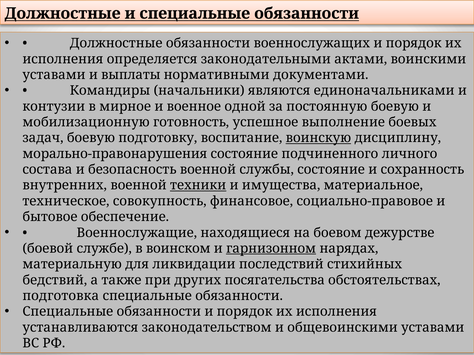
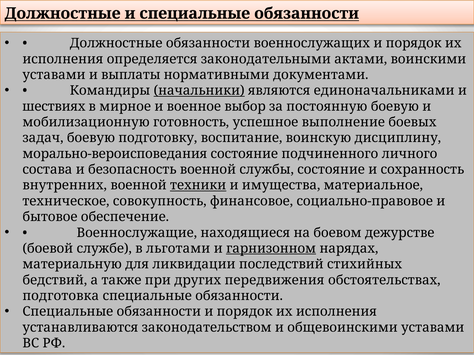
начальники underline: none -> present
контузии: контузии -> шествиях
одной: одной -> выбор
воинскую underline: present -> none
морально-правонарушения: морально-правонарушения -> морально-вероисповедания
воинском: воинском -> льготами
посягательства: посягательства -> передвижения
